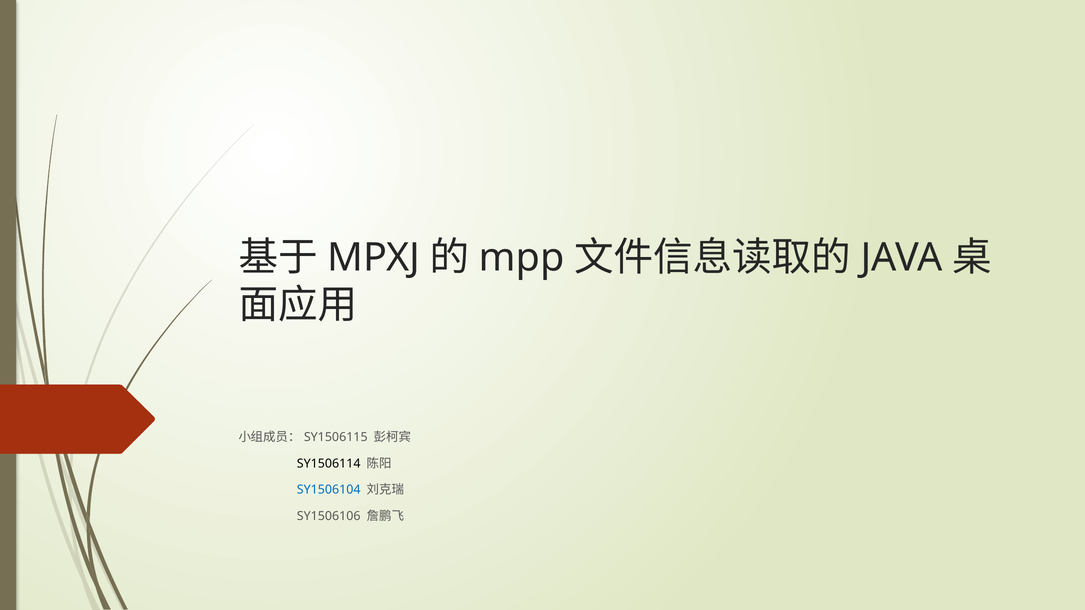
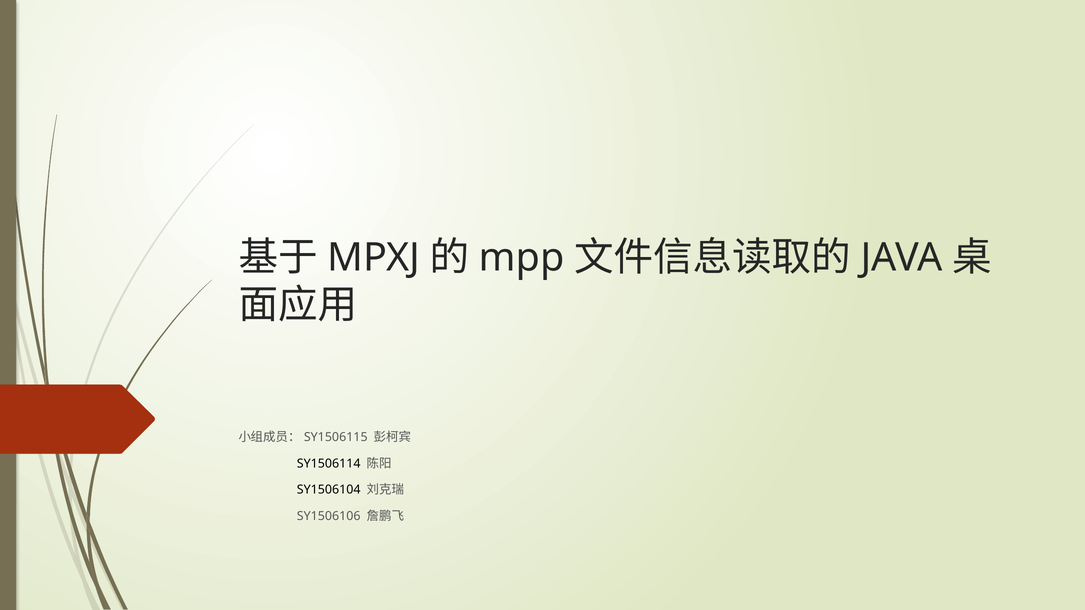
SY1506104 colour: blue -> black
